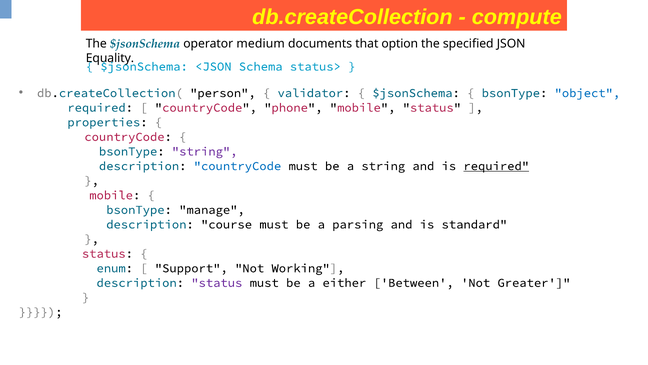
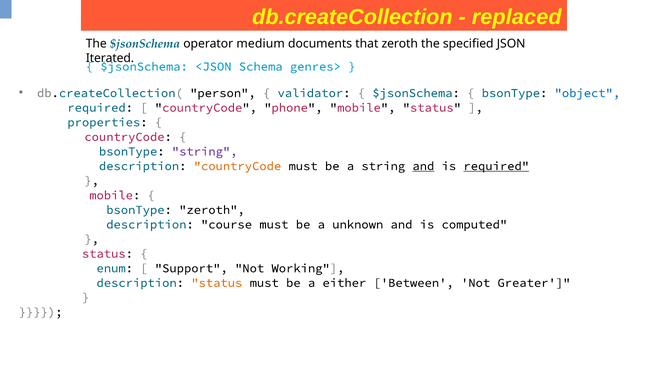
compute: compute -> replaced
that option: option -> zeroth
Equality: Equality -> Iterated
status>: status> -> genres>
countryCode at (237, 166) colour: blue -> orange
and at (423, 166) underline: none -> present
bsonType manage: manage -> zeroth
parsing: parsing -> unknown
standard: standard -> computed
status at (217, 282) colour: purple -> orange
